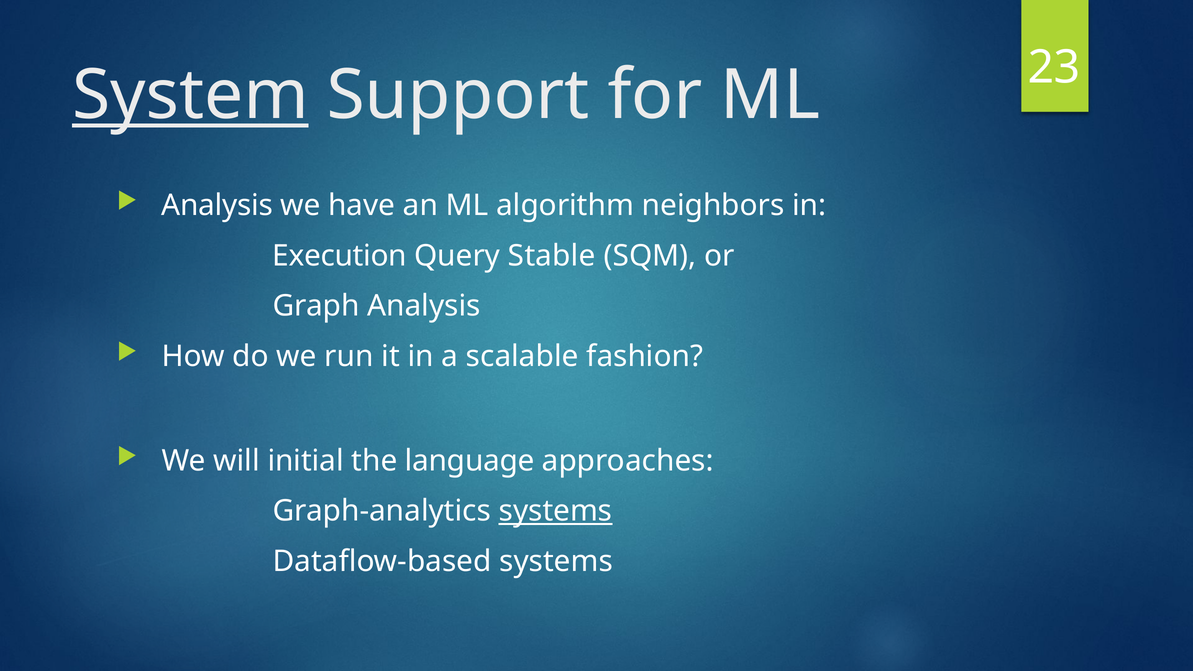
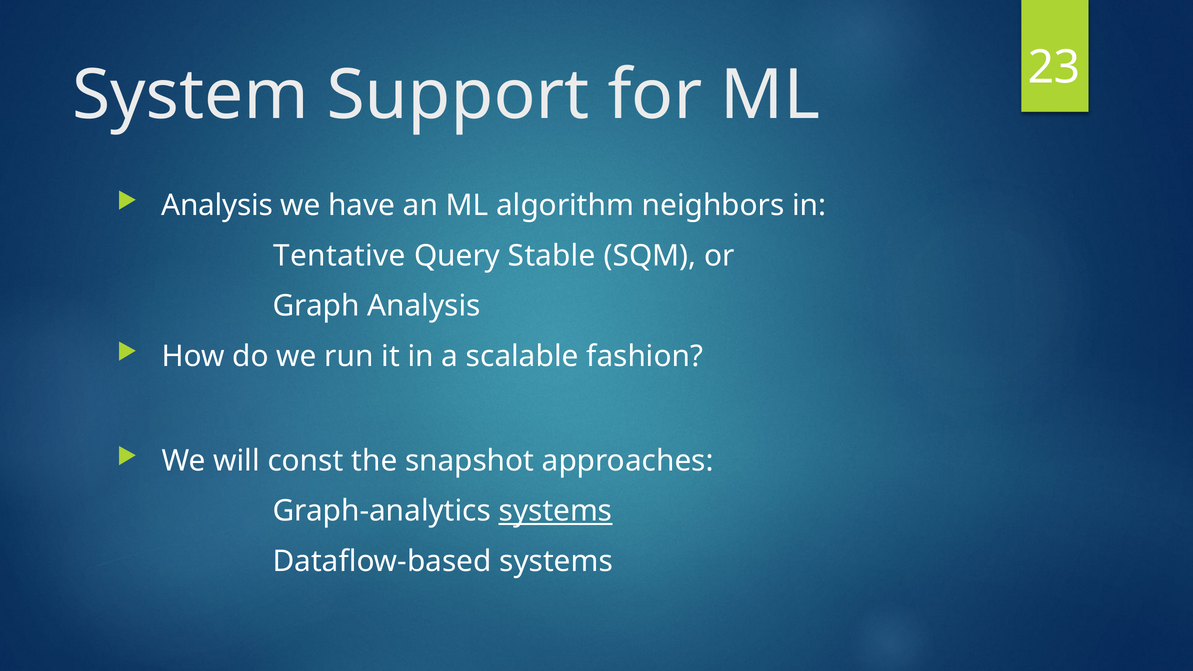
System underline: present -> none
Execution: Execution -> Tentative
initial: initial -> const
language: language -> snapshot
